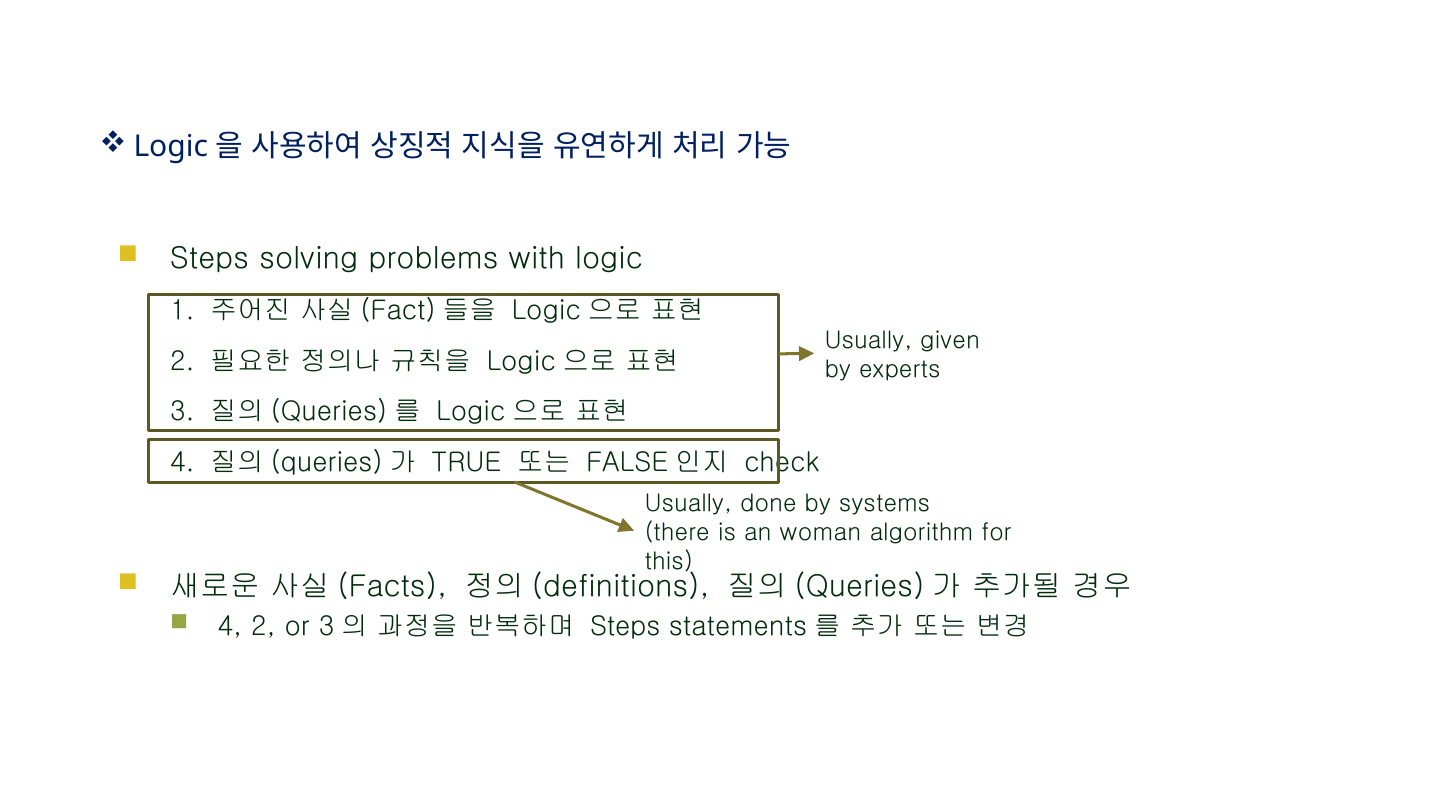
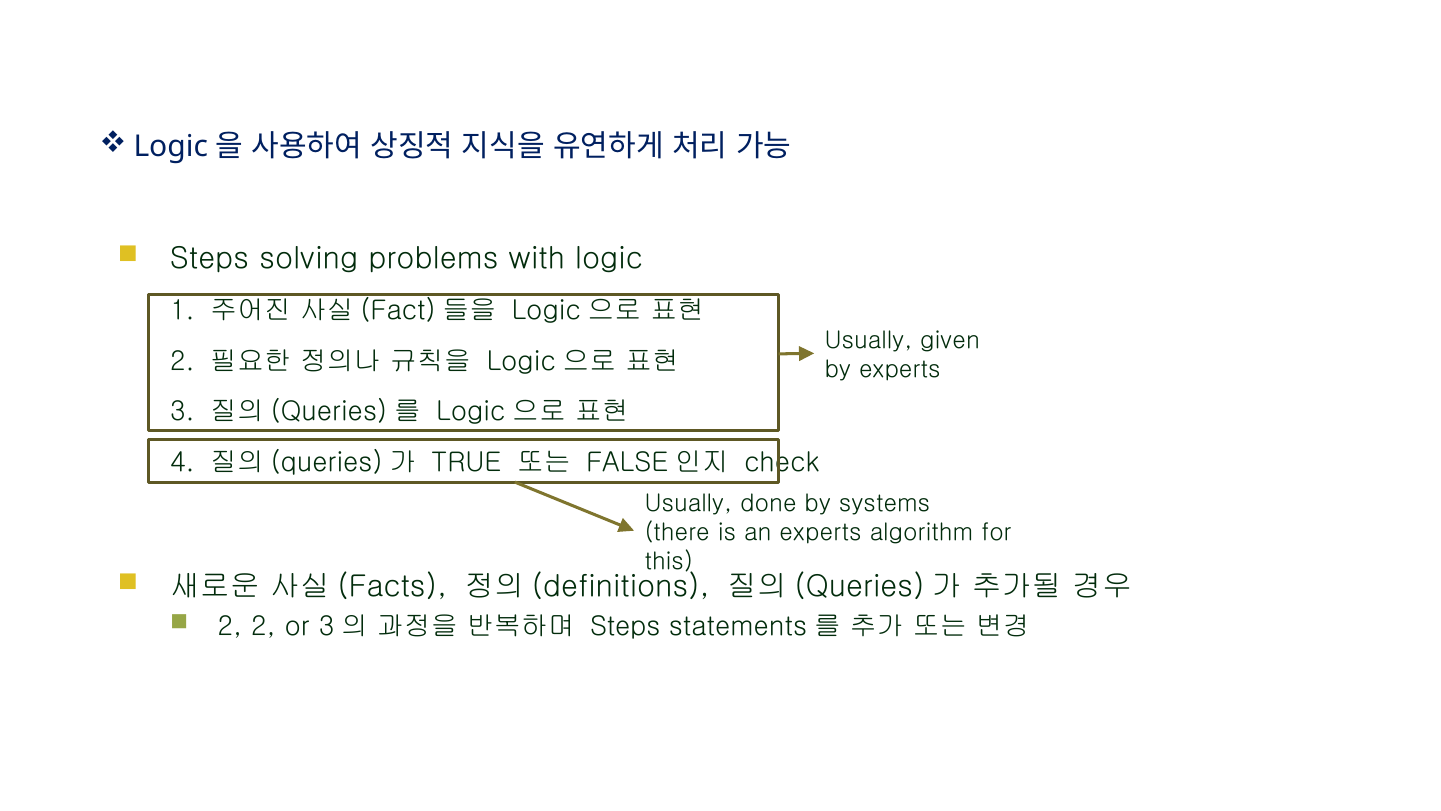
an woman: woman -> experts
4 at (230, 626): 4 -> 2
